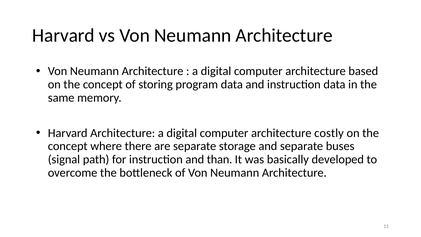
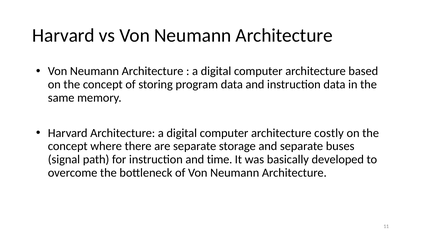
than: than -> time
